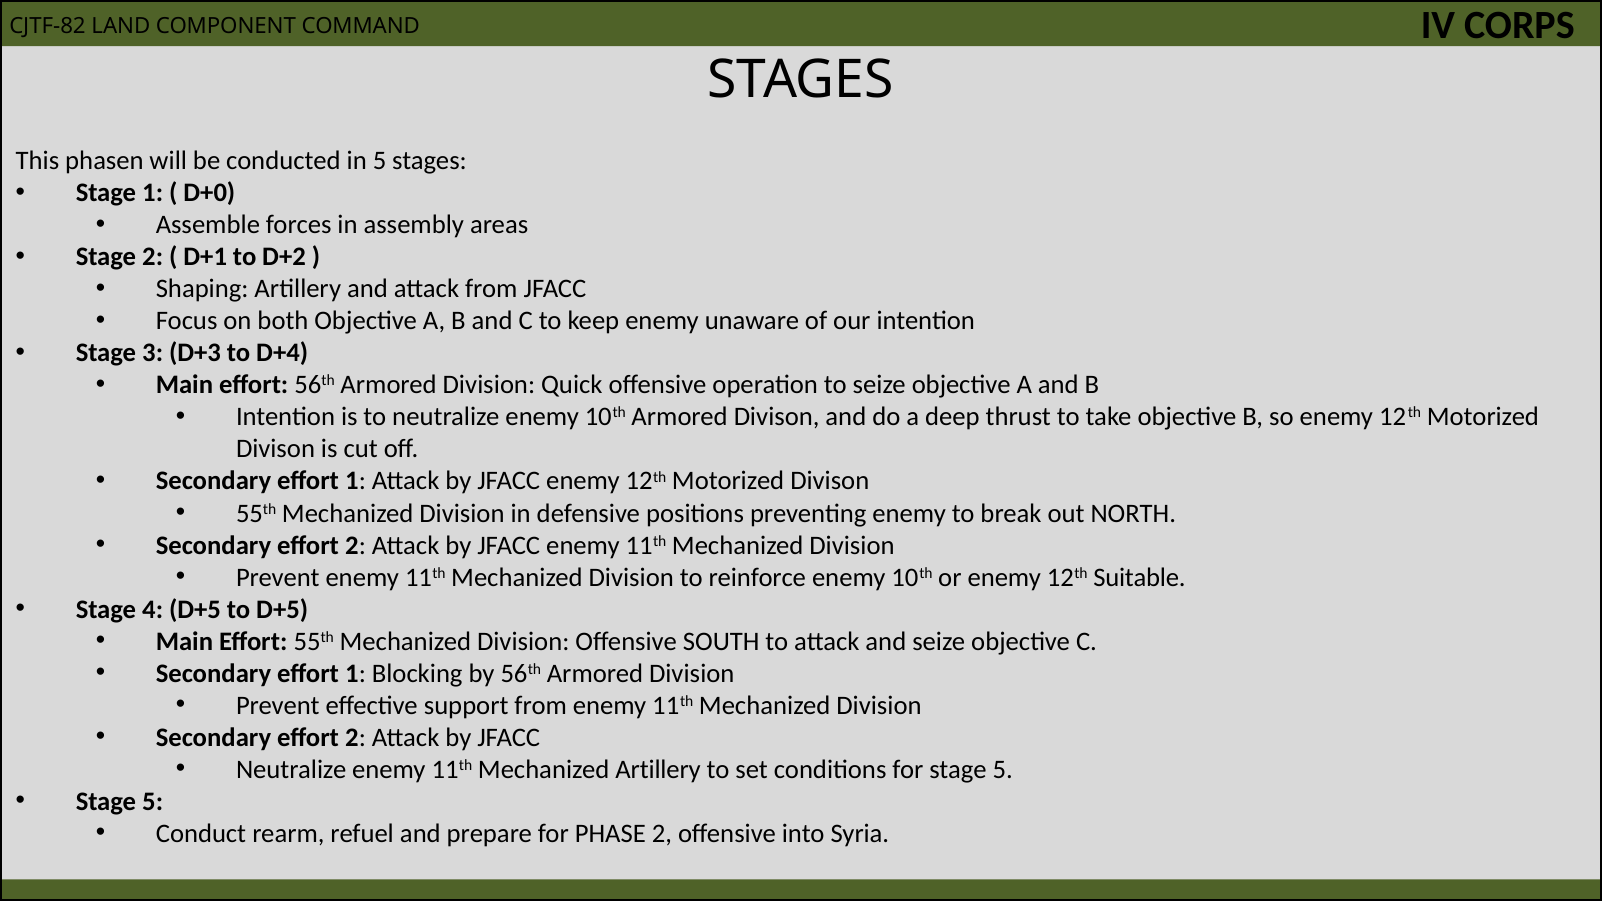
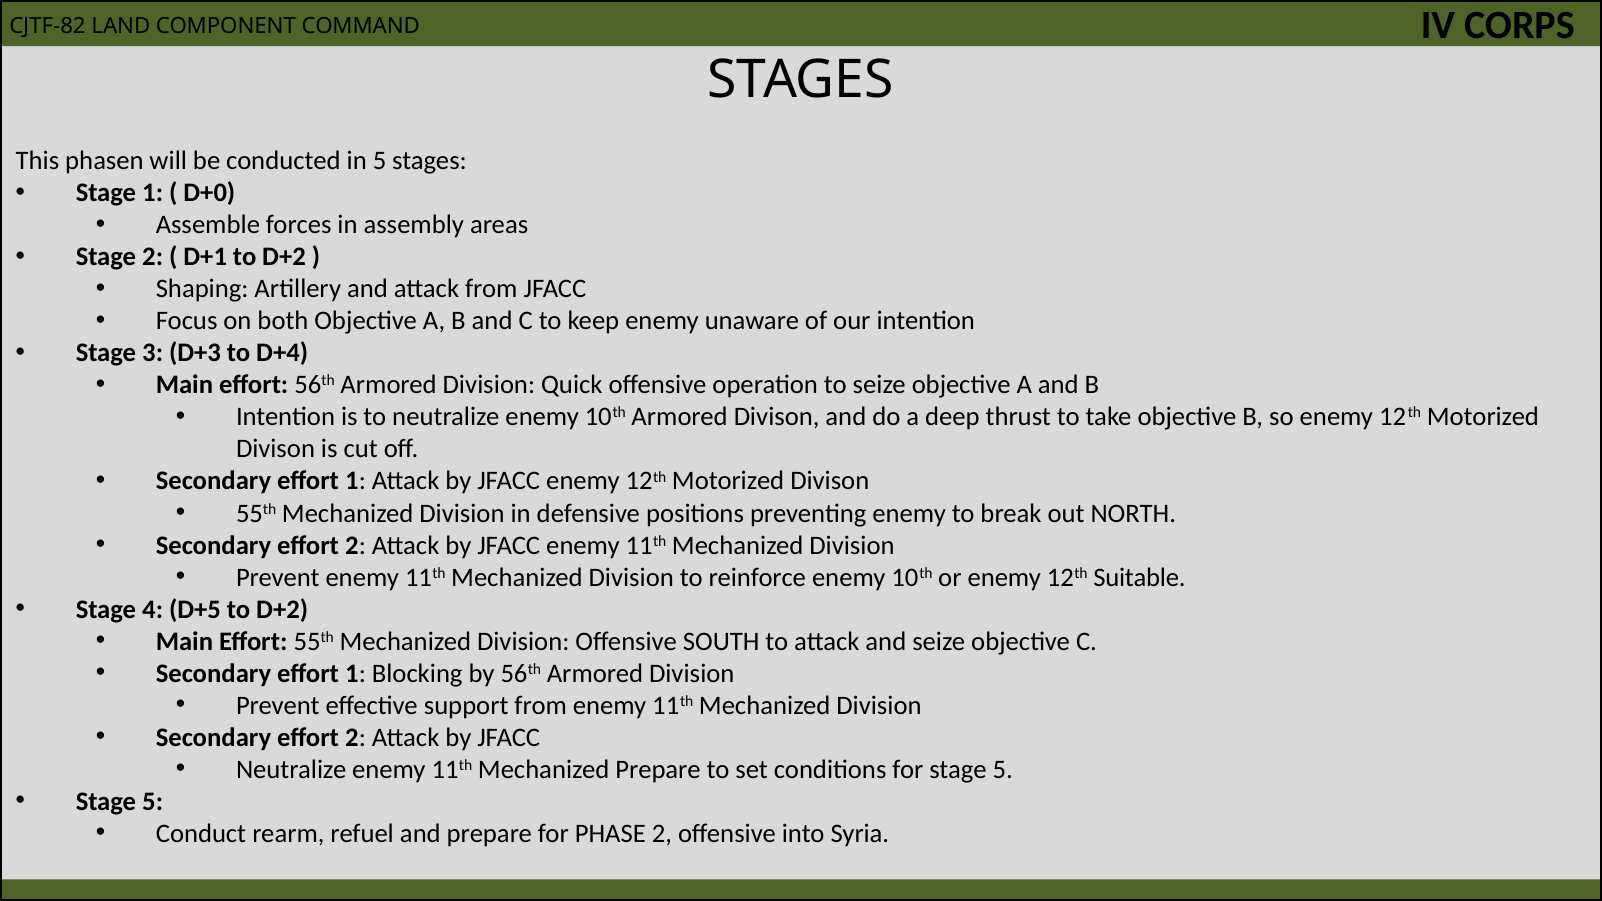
D+5 to D+5: D+5 -> D+2
Mechanized Artillery: Artillery -> Prepare
